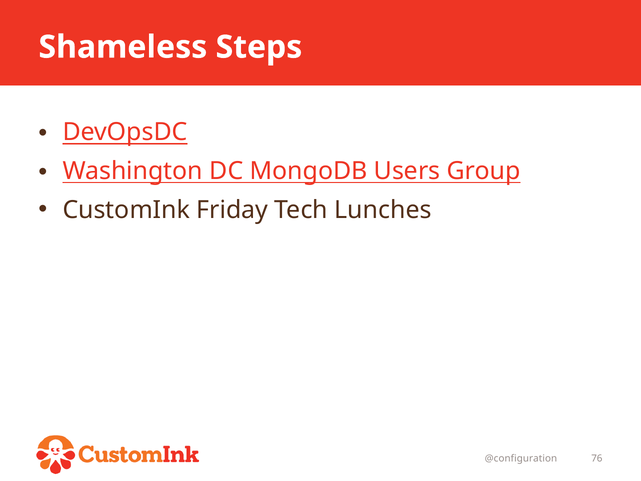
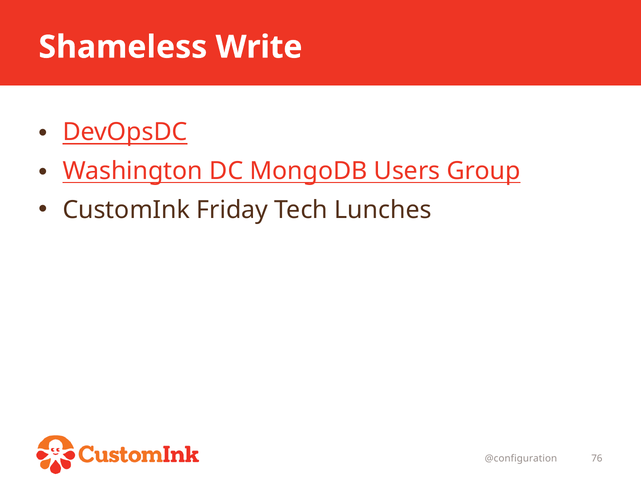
Steps: Steps -> Write
